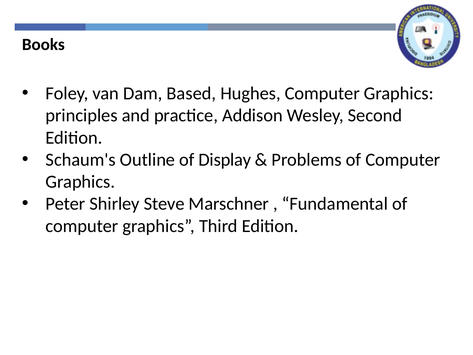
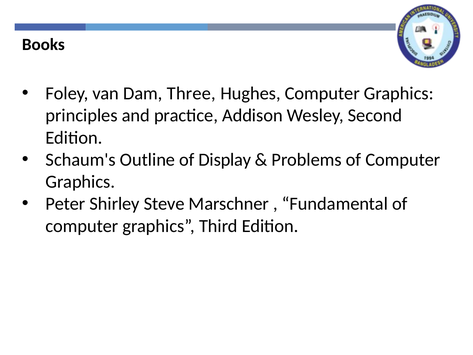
Based: Based -> Three
